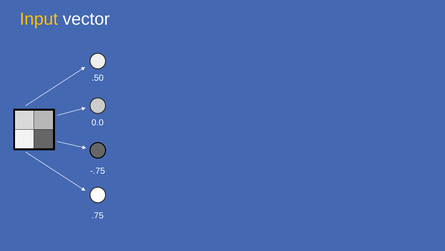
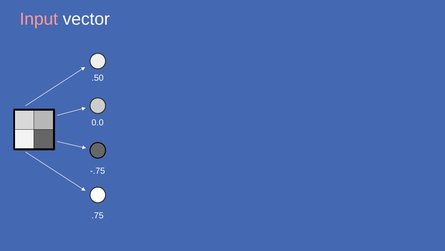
Input colour: yellow -> pink
